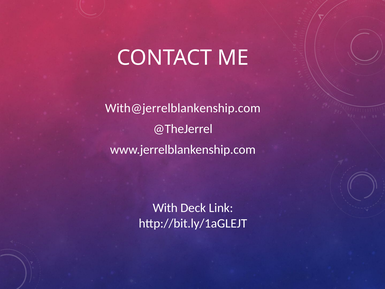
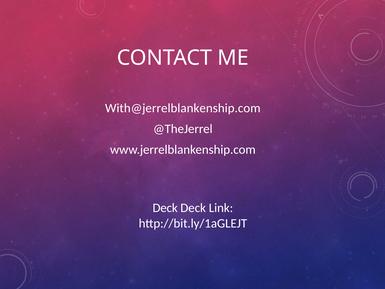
With at (165, 208): With -> Deck
